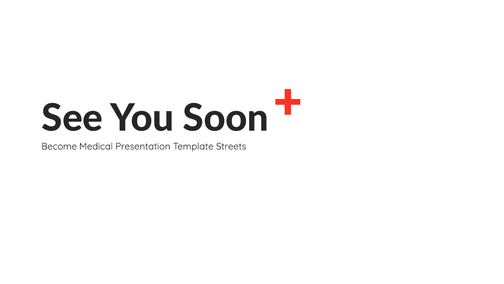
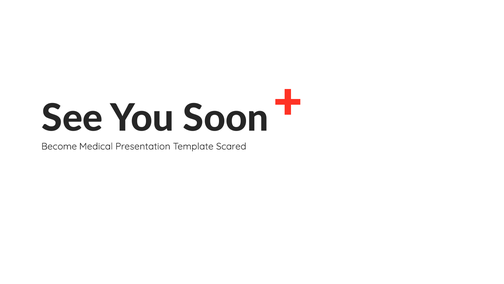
Streets: Streets -> Scared
